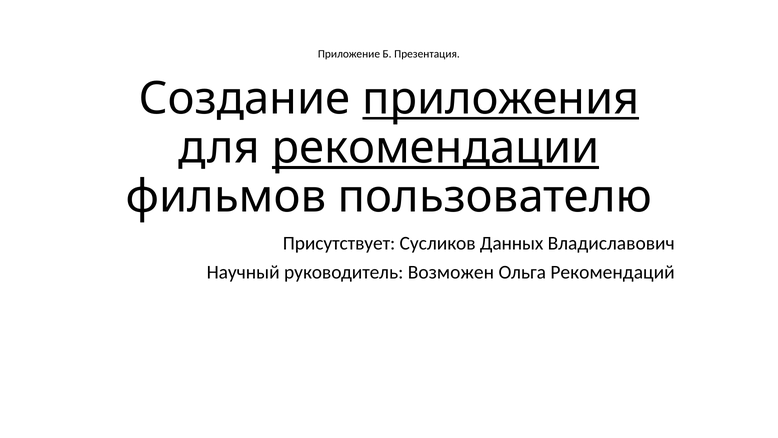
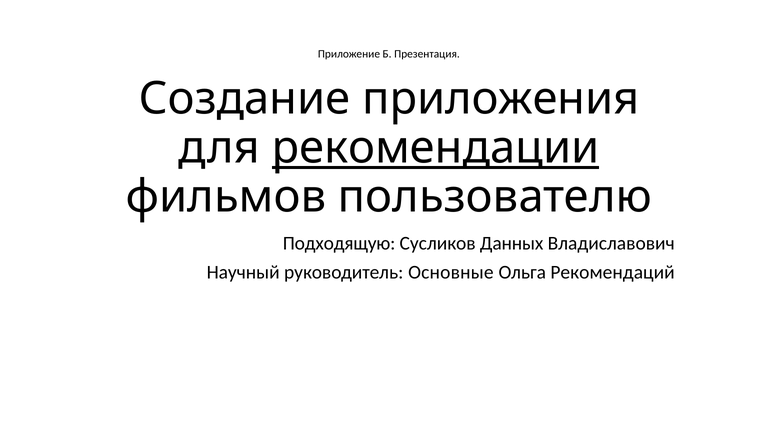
приложения underline: present -> none
Присутствует: Присутствует -> Подходящую
Возможен: Возможен -> Основные
